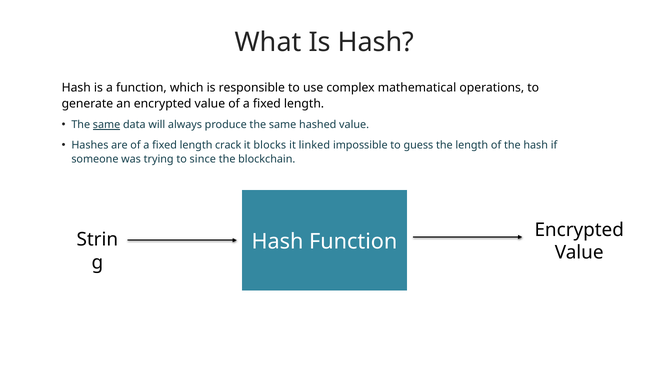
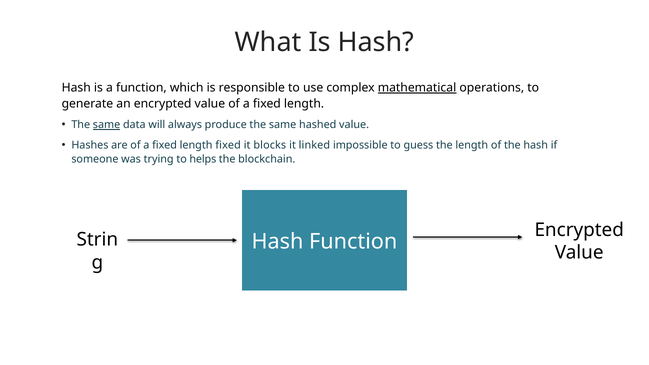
mathematical underline: none -> present
length crack: crack -> fixed
since: since -> helps
